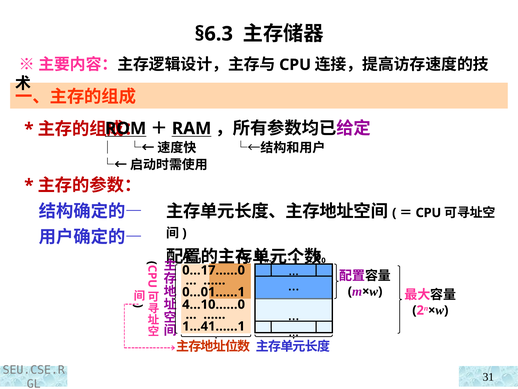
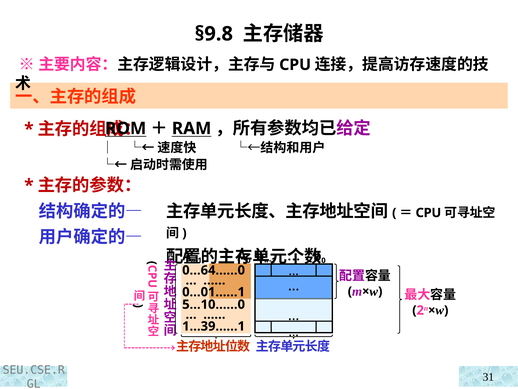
§6.3: §6.3 -> §9.8
0…17……0: 0…17……0 -> 0…64……0
4…10……0: 4…10……0 -> 5…10……0
1…41……1: 1…41……1 -> 1…39……1
